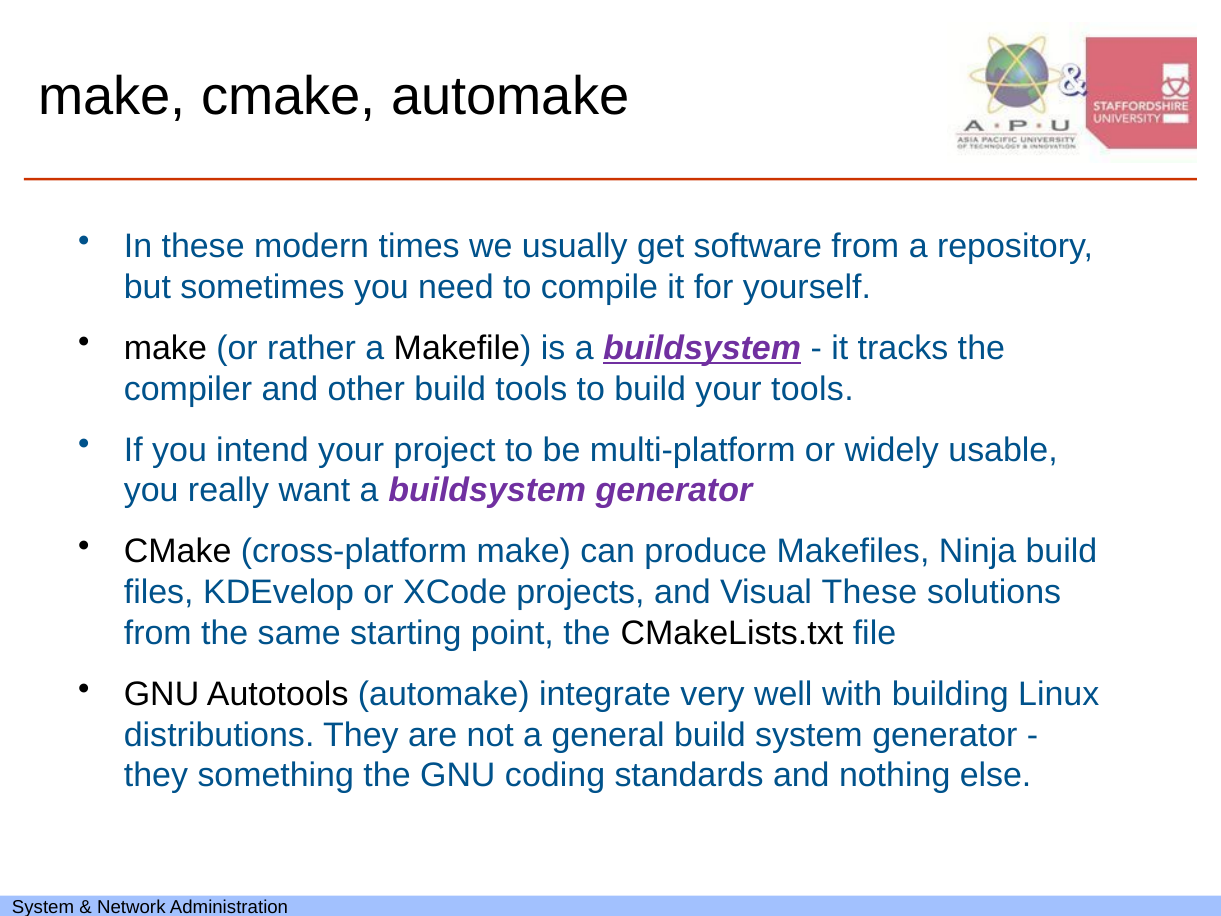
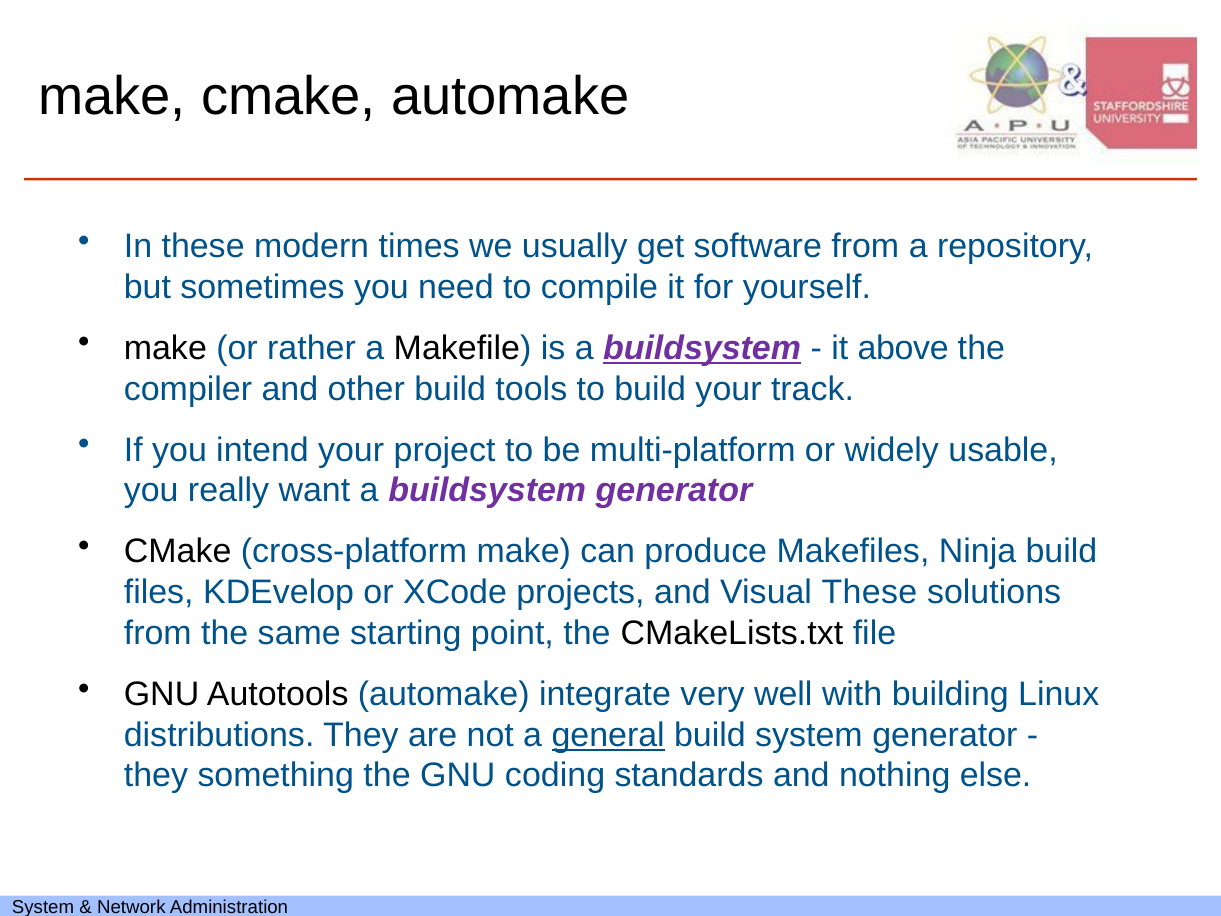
tracks: tracks -> above
your tools: tools -> track
general underline: none -> present
